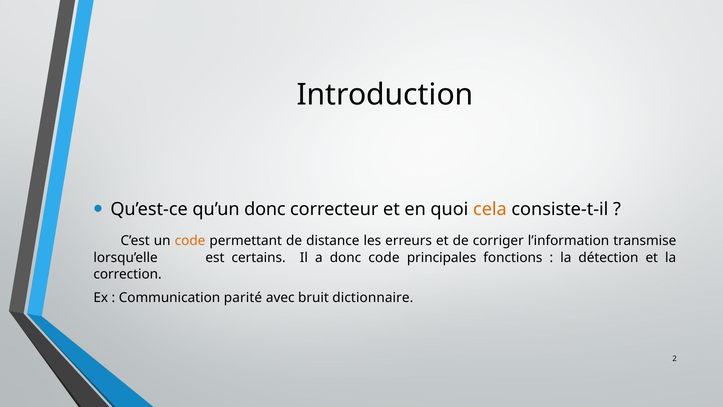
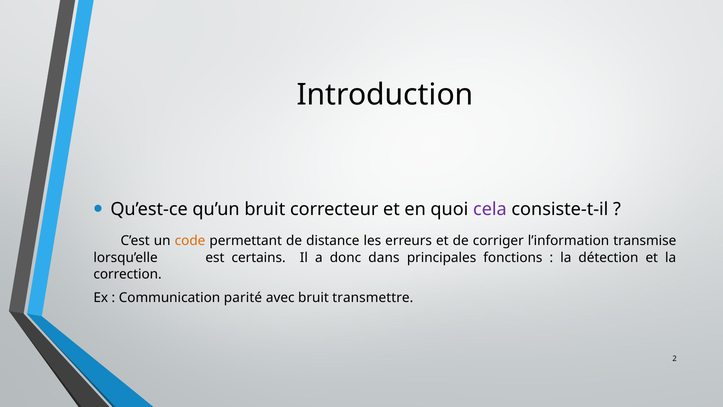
qu’un donc: donc -> bruit
cela colour: orange -> purple
donc code: code -> dans
dictionnaire: dictionnaire -> transmettre
